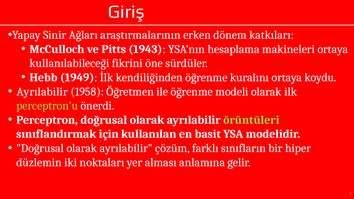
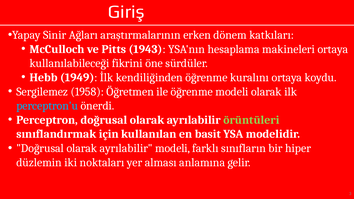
Ayrılabilir at (42, 92): Ayrılabilir -> Sergilemez
perceptron'u colour: light green -> light blue
ayrılabilir çözüm: çözüm -> modeli
